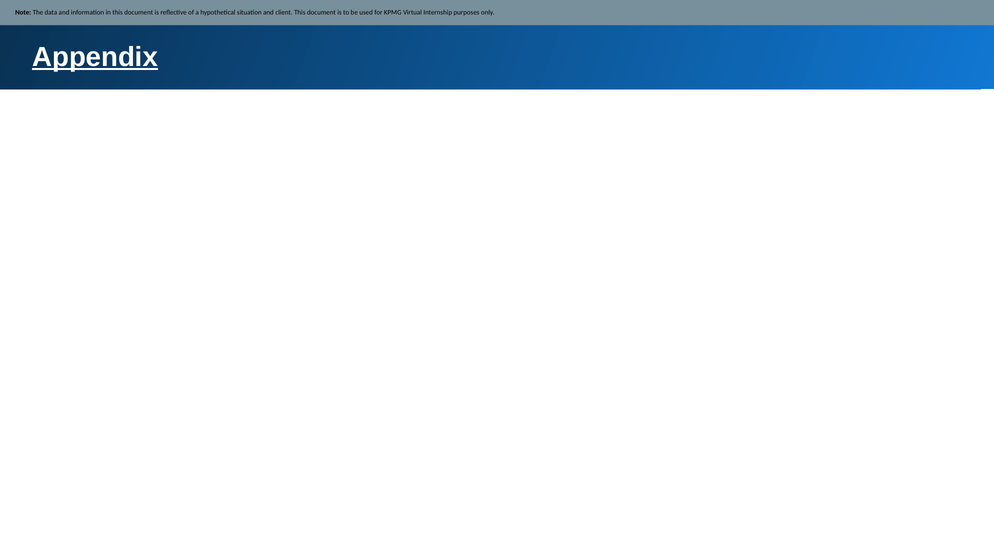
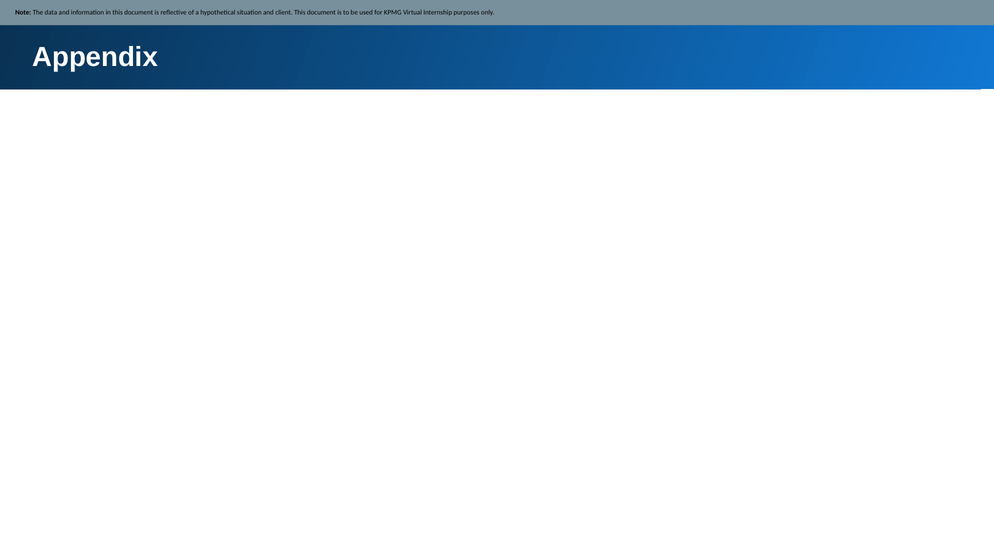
Appendix underline: present -> none
